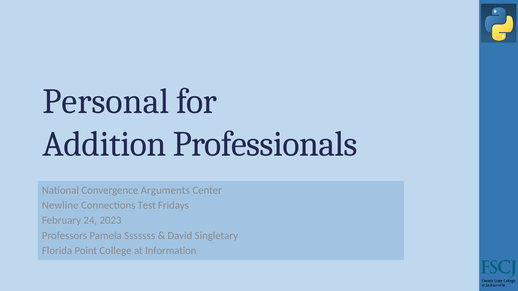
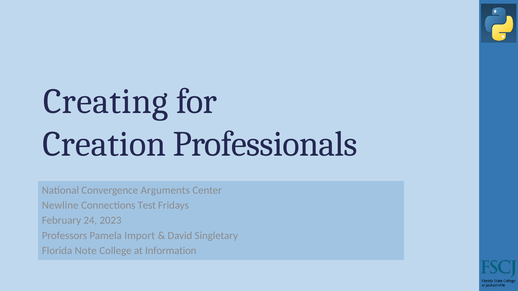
Personal: Personal -> Creating
Addition: Addition -> Creation
Sssssss: Sssssss -> Import
Point: Point -> Note
